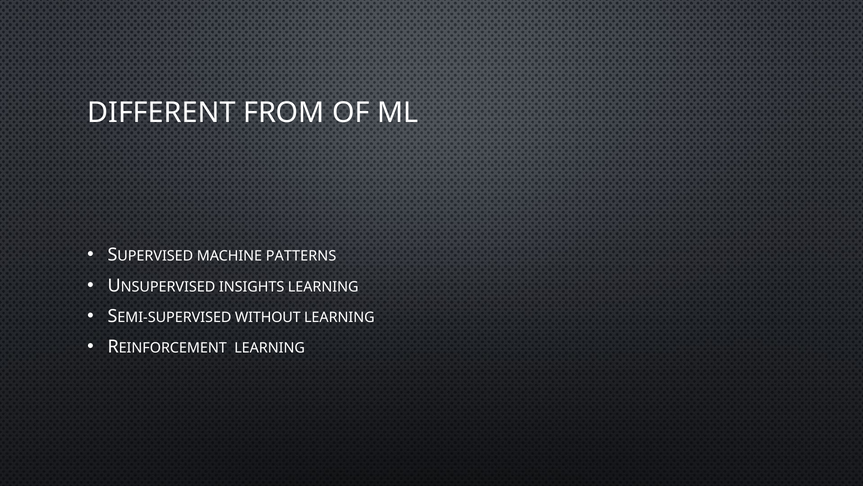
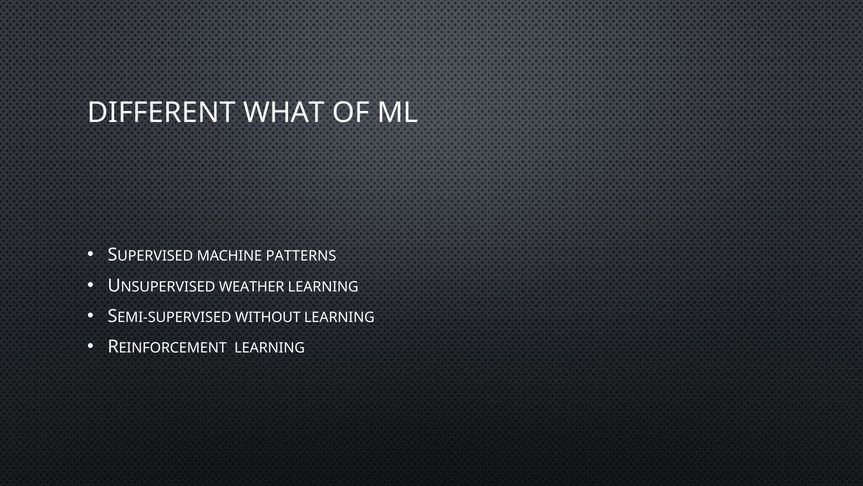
FROM: FROM -> WHAT
INSIGHTS: INSIGHTS -> WEATHER
